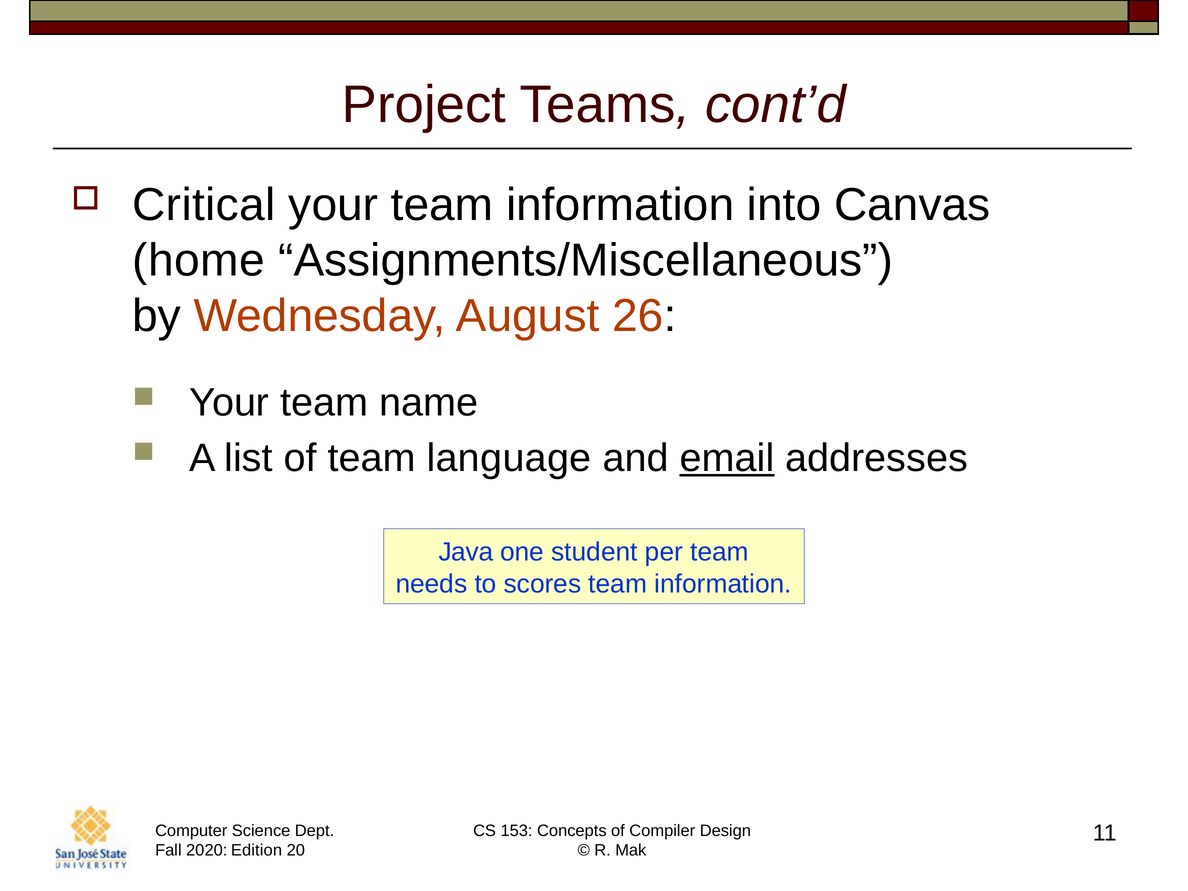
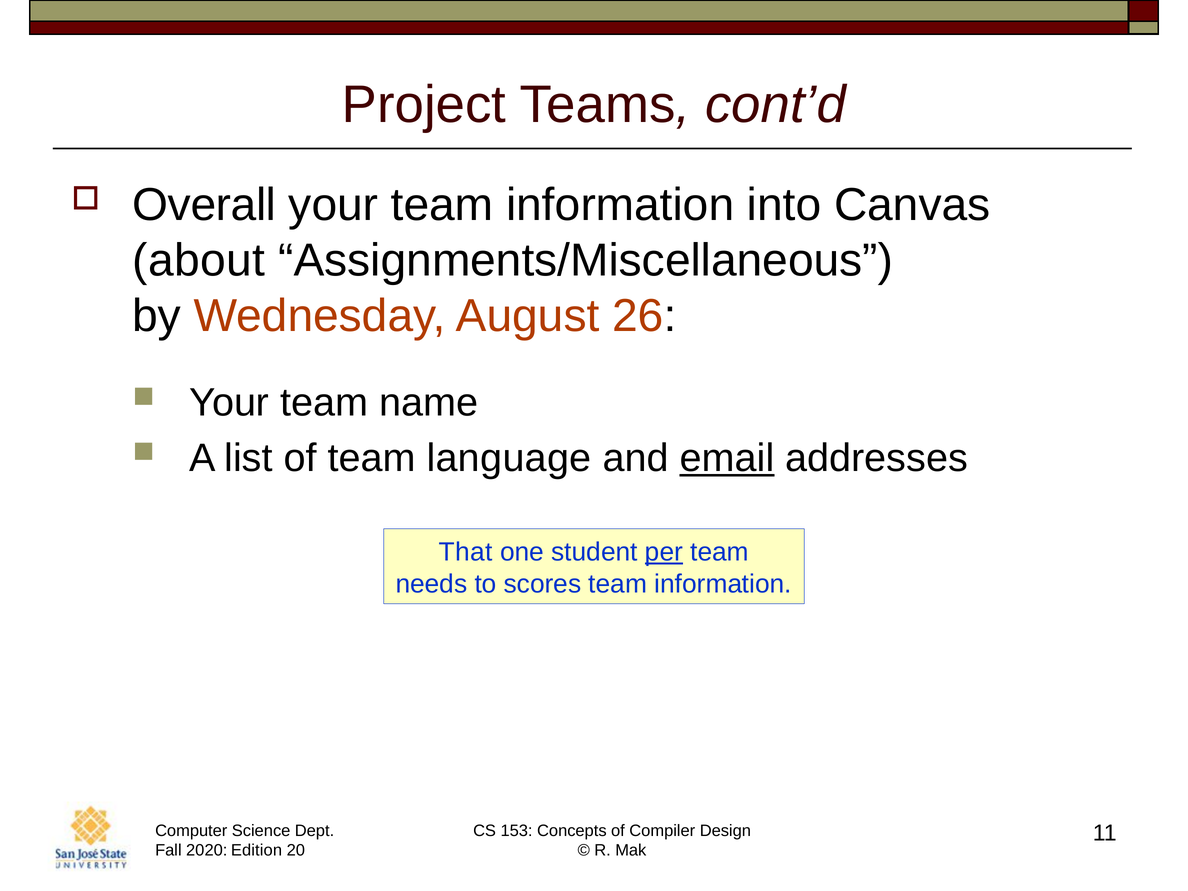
Critical: Critical -> Overall
home: home -> about
Java: Java -> That
per underline: none -> present
